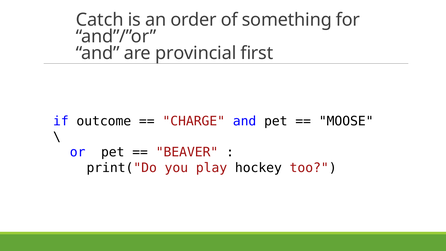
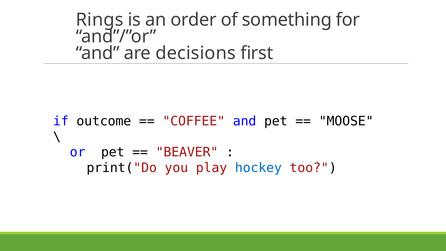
Catch: Catch -> Rings
provincial: provincial -> decisions
CHARGE: CHARGE -> COFFEE
hockey colour: black -> blue
